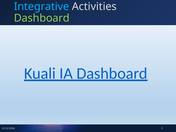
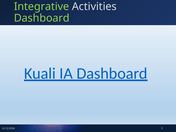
Integrative colour: light blue -> light green
